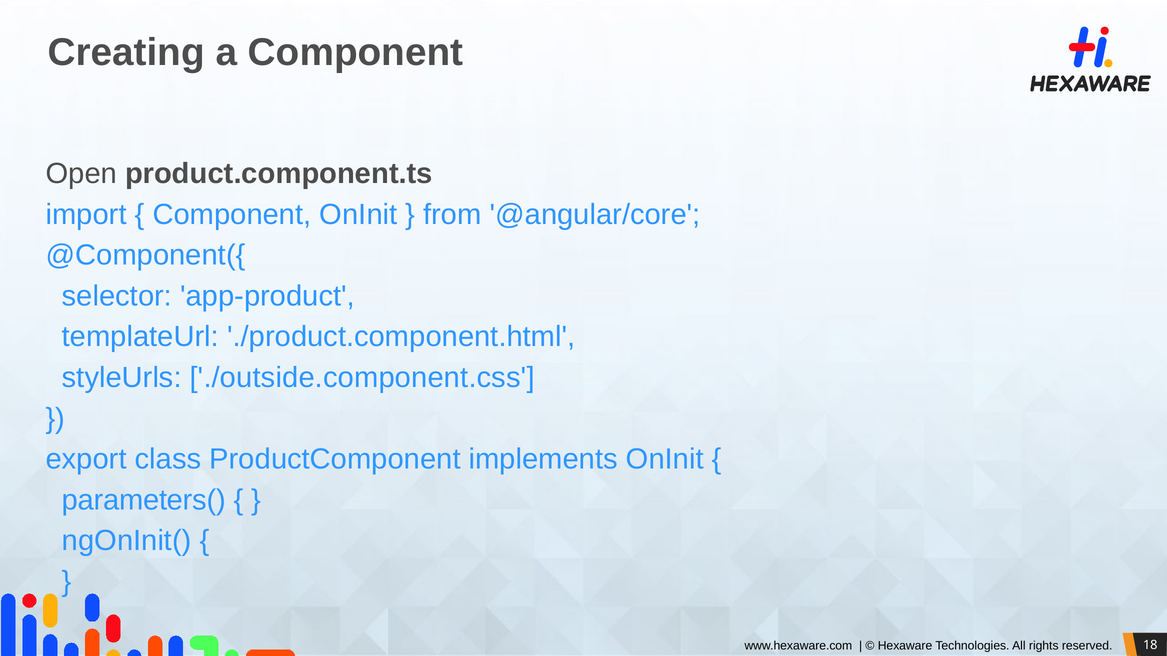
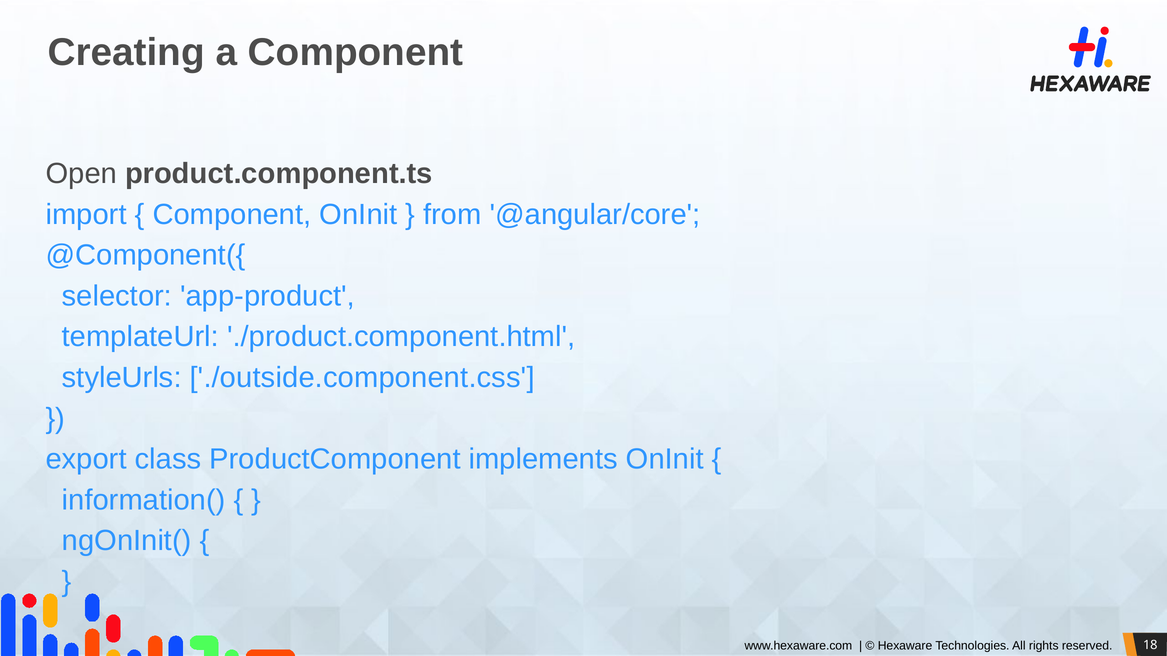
parameters(: parameters( -> information(
